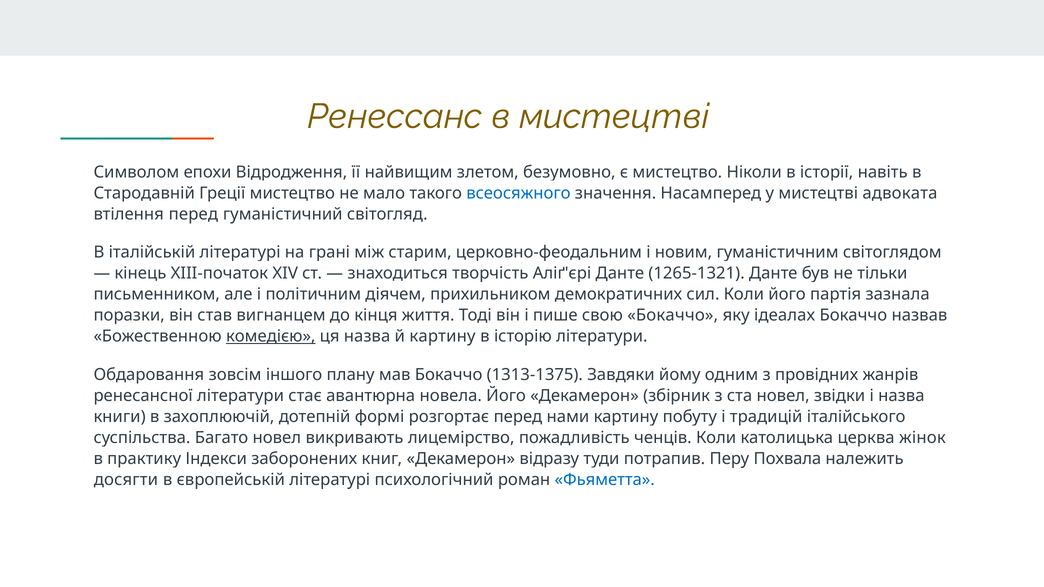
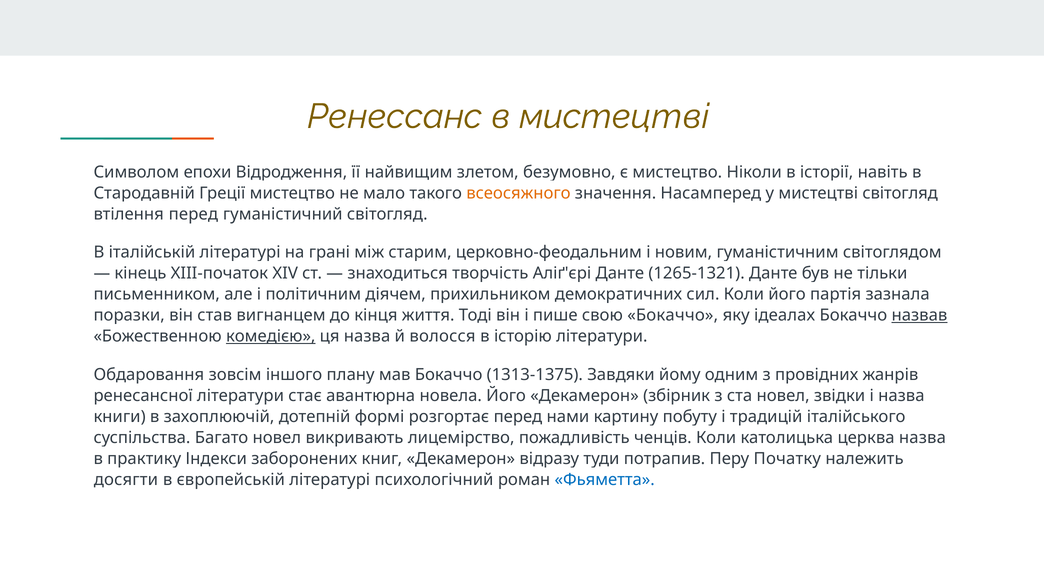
всеосяжного colour: blue -> orange
мистецтві адвоката: адвоката -> світогляд
назвав underline: none -> present
й картину: картину -> волосся
жінок at (922, 438): жінок -> назва
Похвала: Похвала -> Початку
